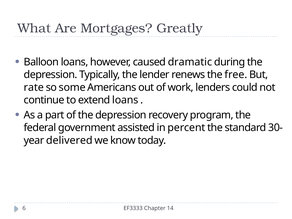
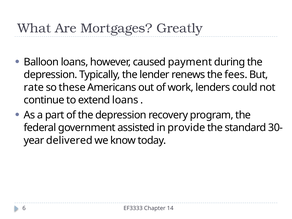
dramatic: dramatic -> payment
free: free -> fees
some: some -> these
percent: percent -> provide
